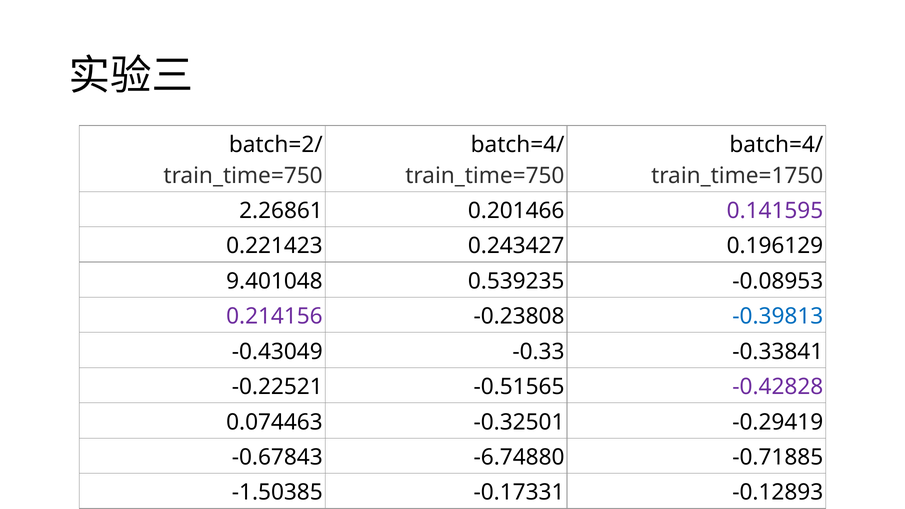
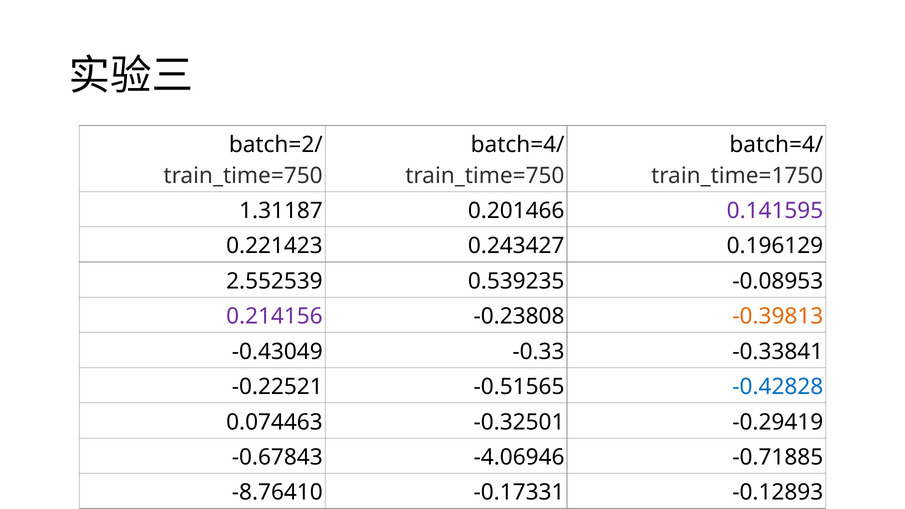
2.26861: 2.26861 -> 1.31187
9.401048: 9.401048 -> 2.552539
-0.39813 colour: blue -> orange
-0.42828 colour: purple -> blue
-6.74880: -6.74880 -> -4.06946
-1.50385: -1.50385 -> -8.76410
